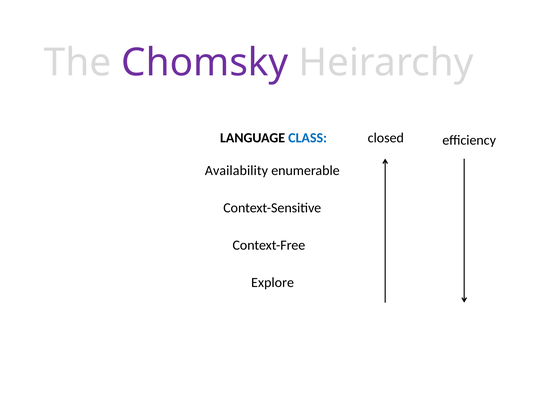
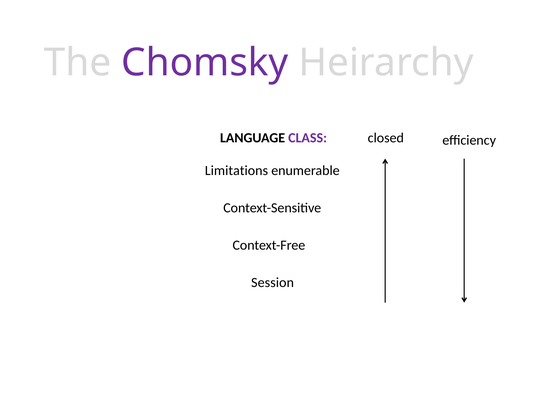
CLASS colour: blue -> purple
Availability: Availability -> Limitations
Explore: Explore -> Session
